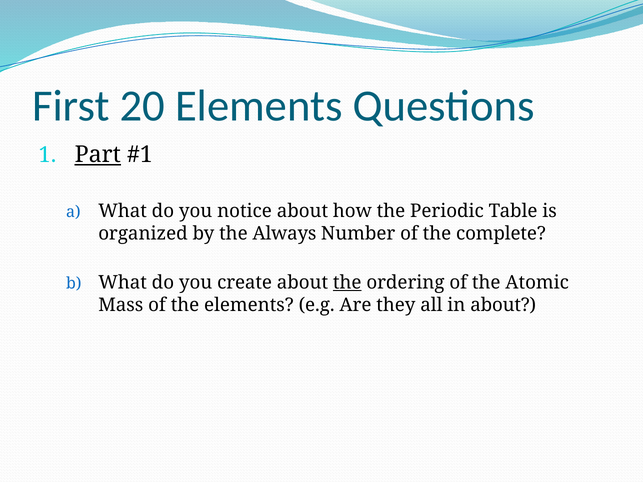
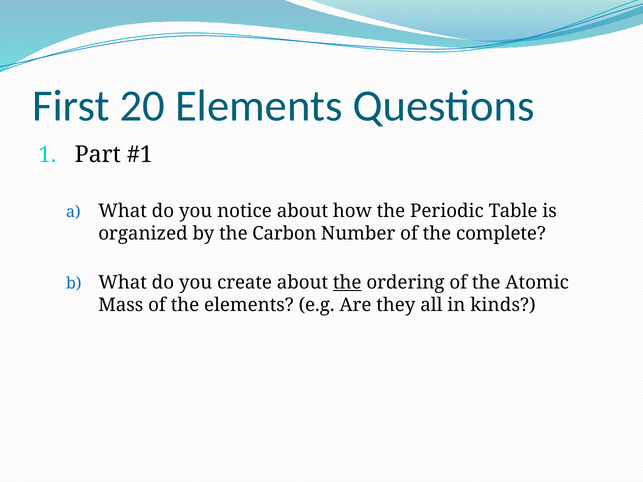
Part underline: present -> none
Always: Always -> Carbon
in about: about -> kinds
